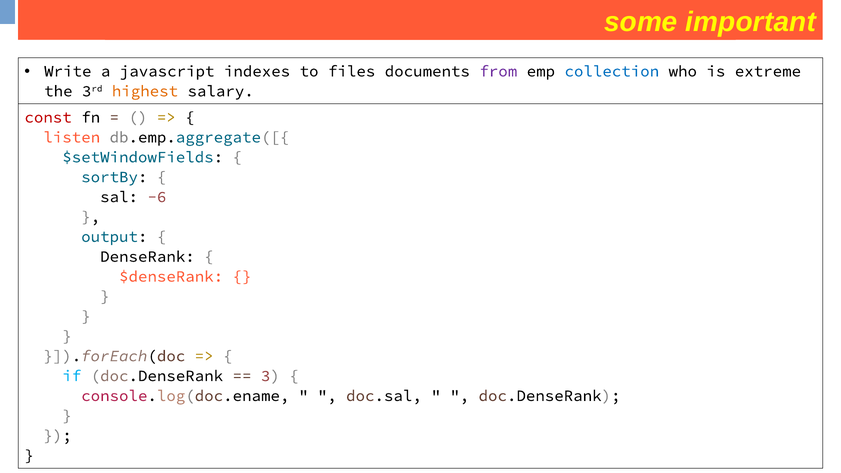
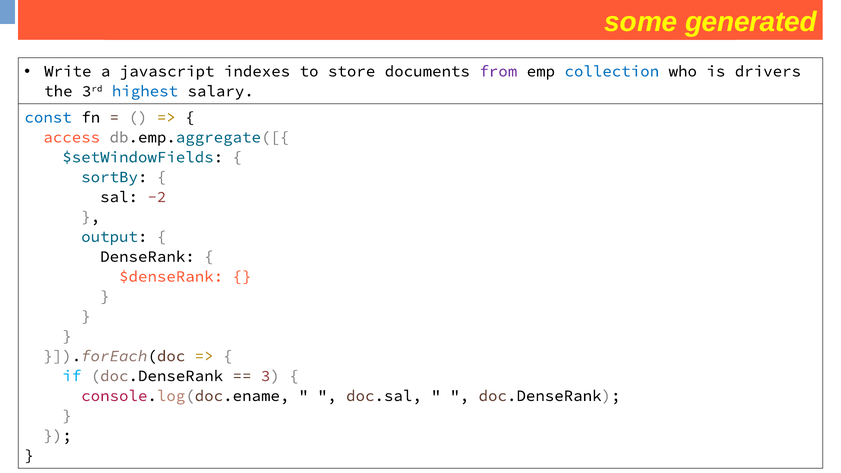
important: important -> generated
files: files -> store
extreme: extreme -> drivers
highest colour: orange -> blue
const colour: red -> blue
listen: listen -> access
-6: -6 -> -2
